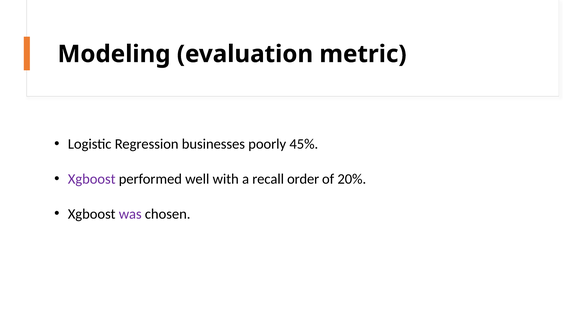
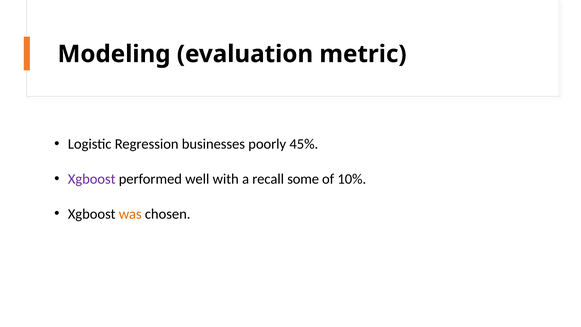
order: order -> some
20%: 20% -> 10%
was colour: purple -> orange
